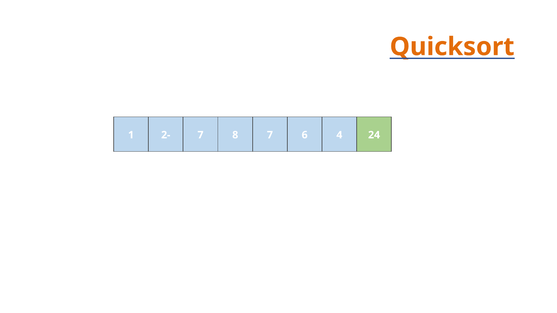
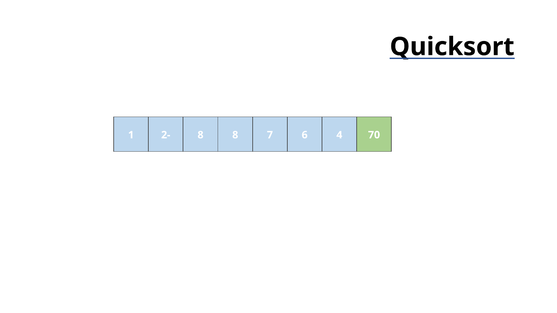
Quicksort colour: orange -> black
7 at (201, 135): 7 -> 8
24: 24 -> 70
